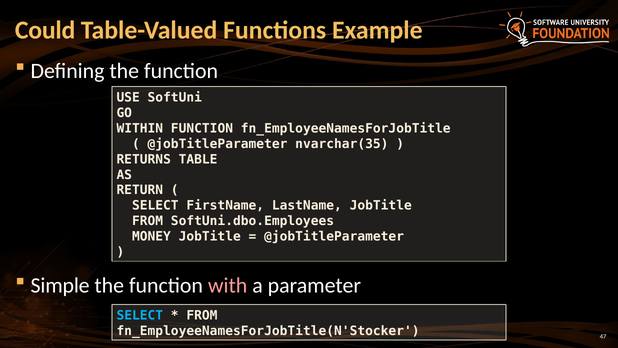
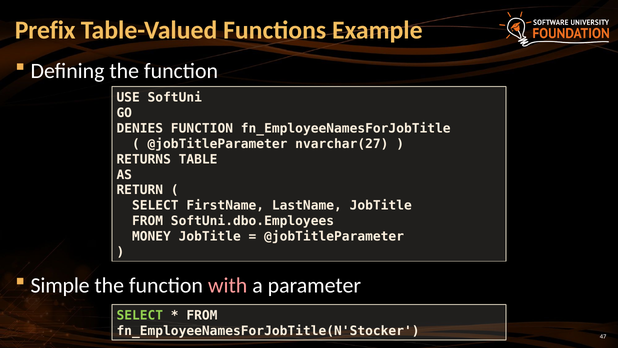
Could: Could -> Prefix
WITHIN: WITHIN -> DENIES
nvarchar(35: nvarchar(35 -> nvarchar(27
SELECT at (140, 315) colour: light blue -> light green
